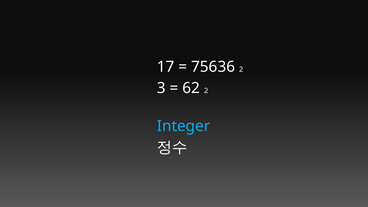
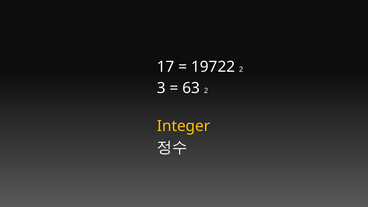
75636: 75636 -> 19722
62: 62 -> 63
Integer colour: light blue -> yellow
